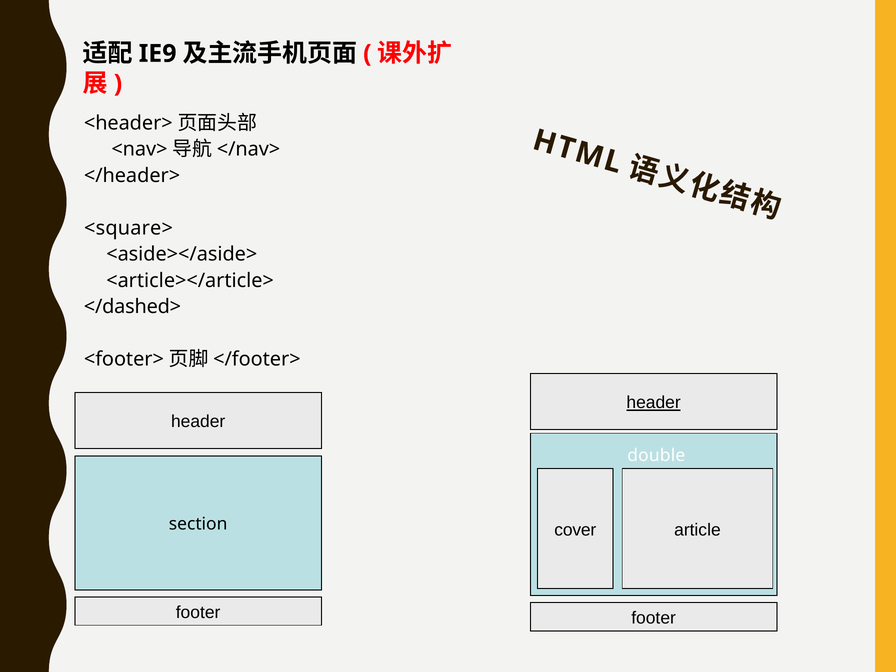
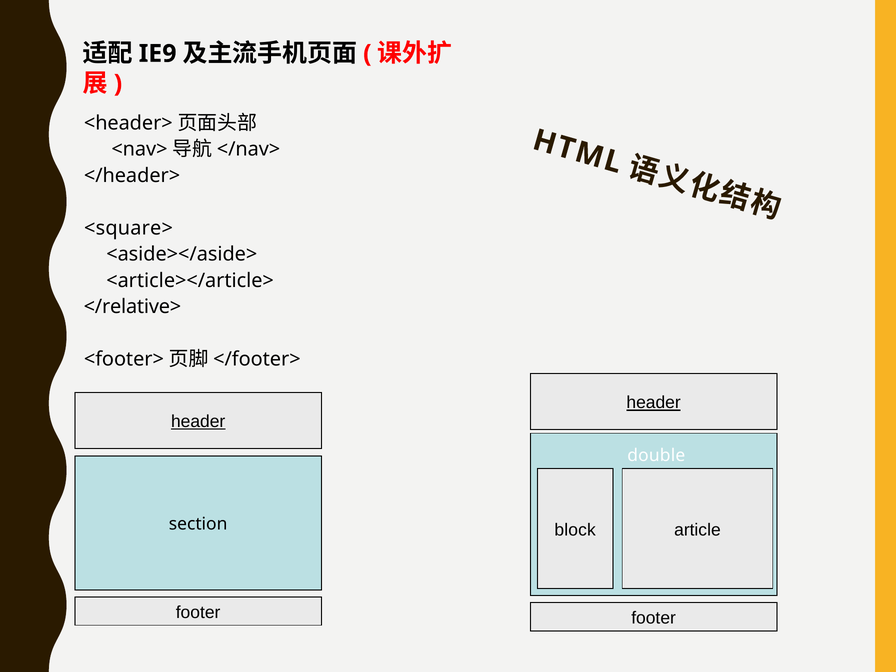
</dashed>: </dashed> -> </relative>
header at (198, 422) underline: none -> present
cover: cover -> block
